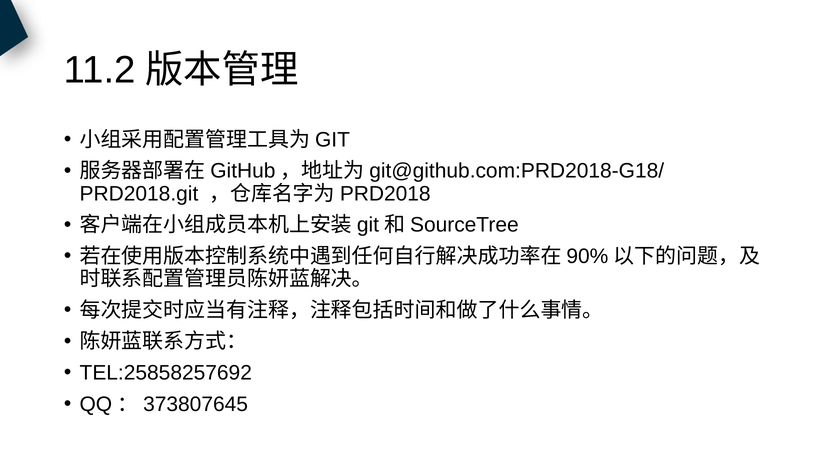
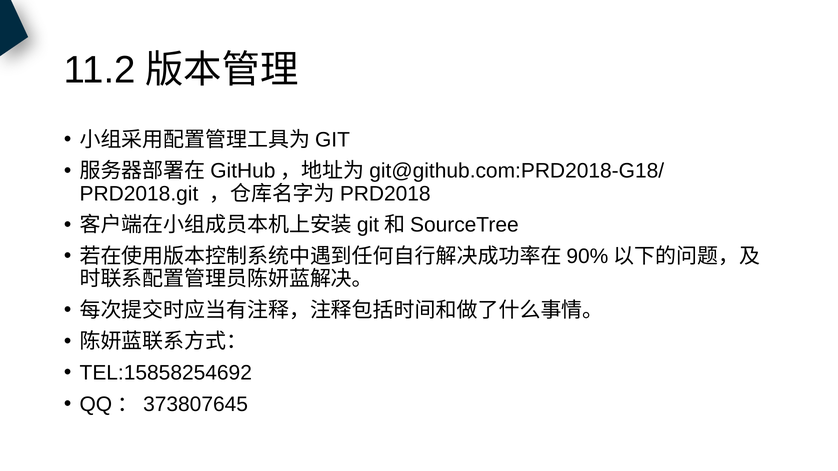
TEL:25858257692: TEL:25858257692 -> TEL:15858254692
